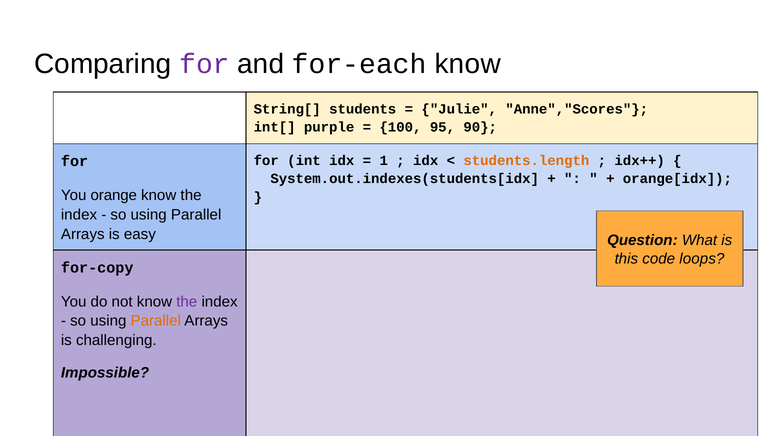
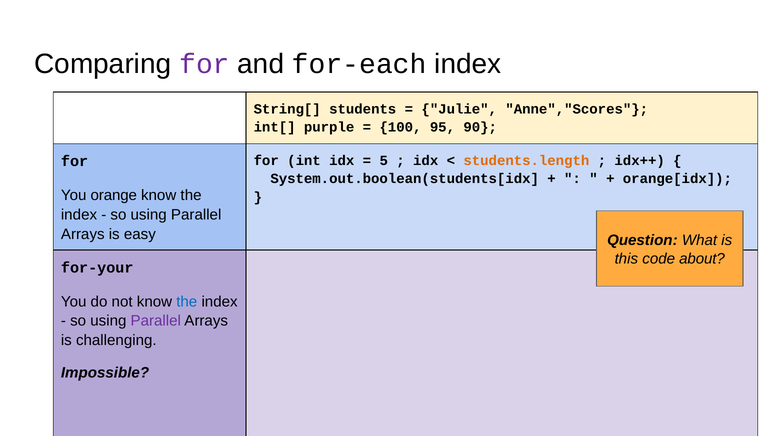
for-each know: know -> index
1: 1 -> 5
System.out.indexes(students[idx: System.out.indexes(students[idx -> System.out.boolean(students[idx
loops: loops -> about
for-copy: for-copy -> for-your
the at (187, 302) colour: purple -> blue
Parallel at (156, 321) colour: orange -> purple
